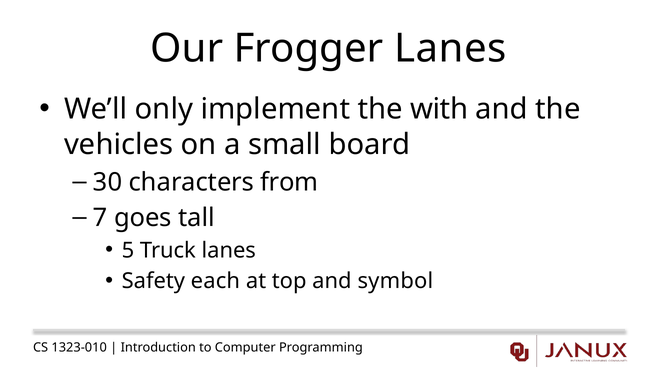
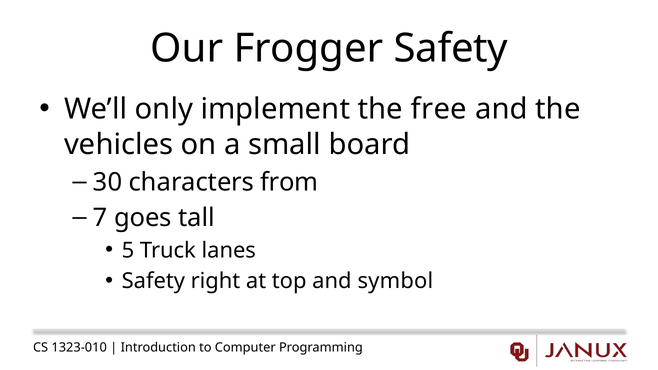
Frogger Lanes: Lanes -> Safety
with: with -> free
each: each -> right
